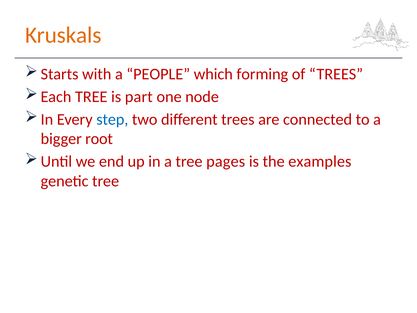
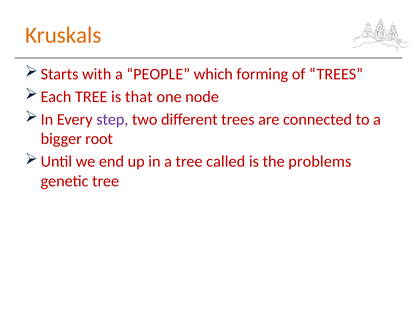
part: part -> that
step colour: blue -> purple
pages: pages -> called
examples: examples -> problems
